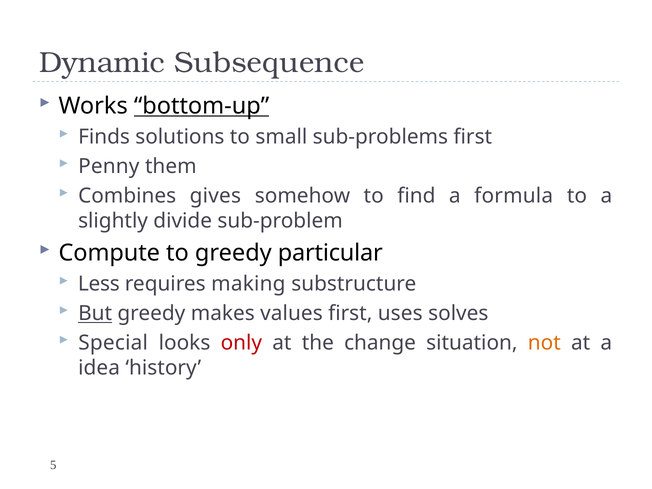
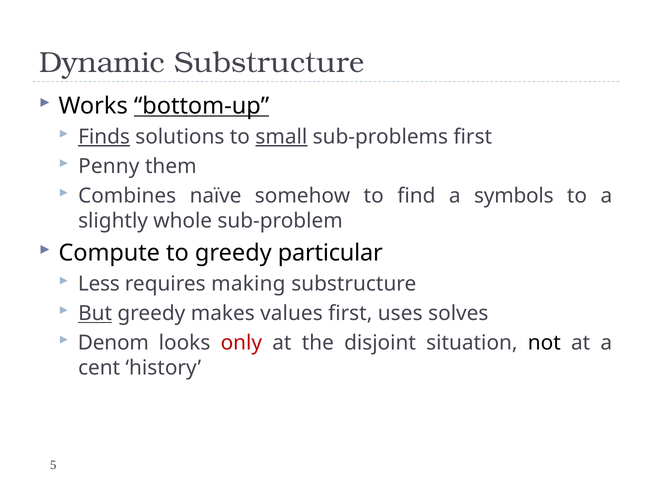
Dynamic Subsequence: Subsequence -> Substructure
Finds underline: none -> present
small underline: none -> present
gives: gives -> naïve
formula: formula -> symbols
divide: divide -> whole
Special: Special -> Denom
change: change -> disjoint
not colour: orange -> black
idea: idea -> cent
